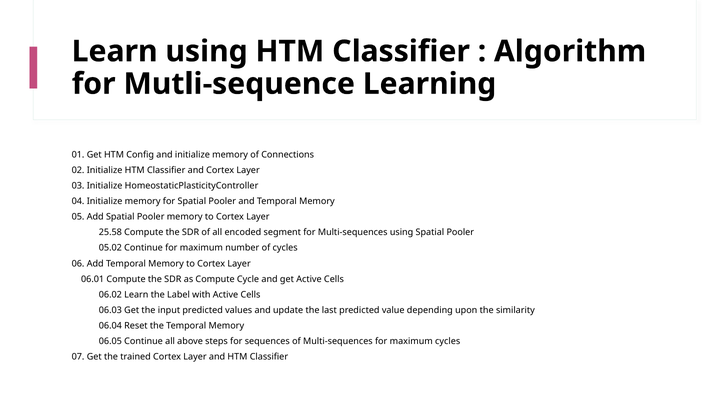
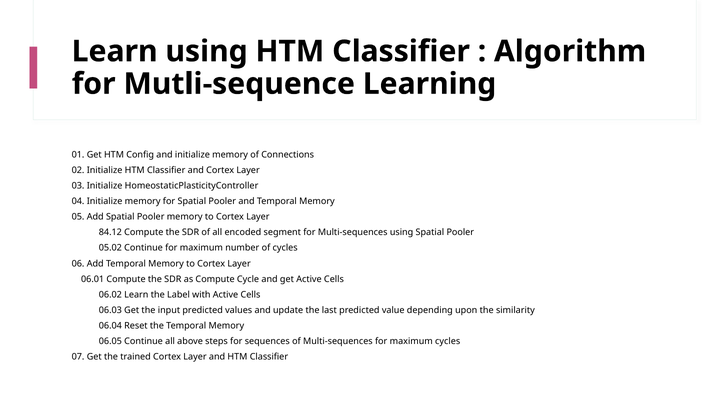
25.58: 25.58 -> 84.12
